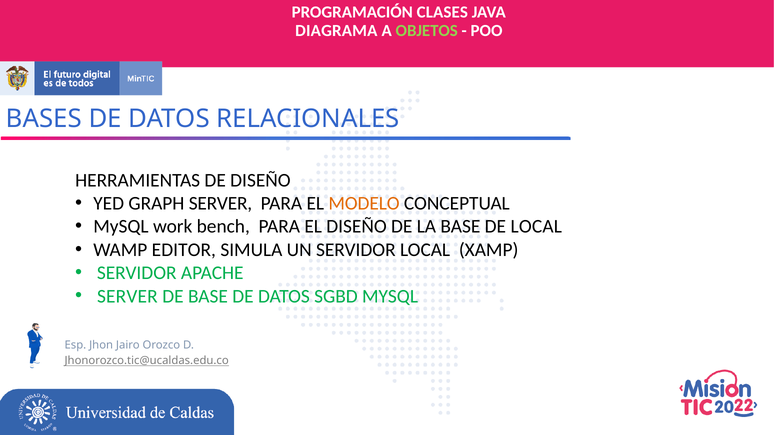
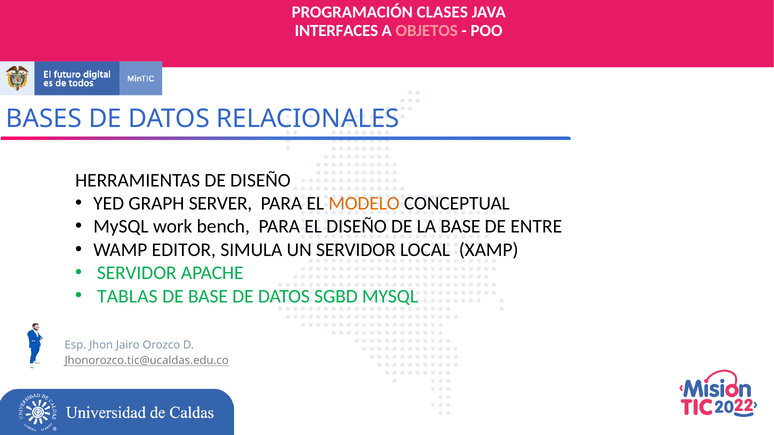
DIAGRAMA: DIAGRAMA -> INTERFACES
OBJETOS colour: light green -> pink
DE LOCAL: LOCAL -> ENTRE
SERVER at (127, 296): SERVER -> TABLAS
